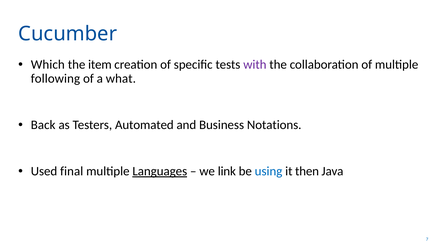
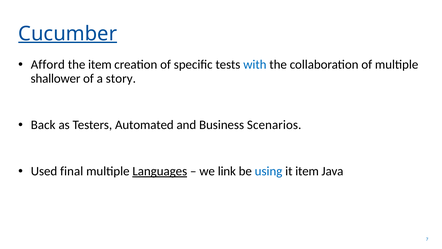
Cucumber underline: none -> present
Which: Which -> Afford
with colour: purple -> blue
following: following -> shallower
what: what -> story
Notations: Notations -> Scenarios
it then: then -> item
